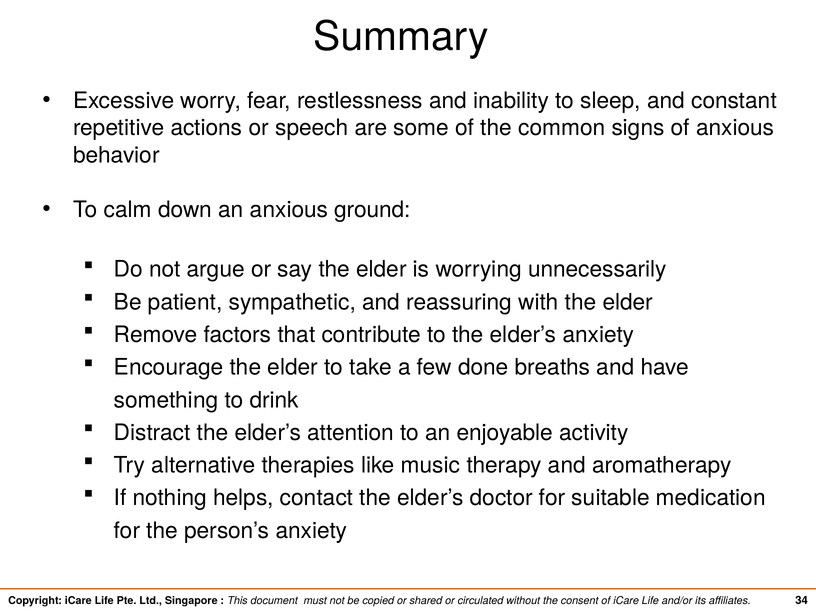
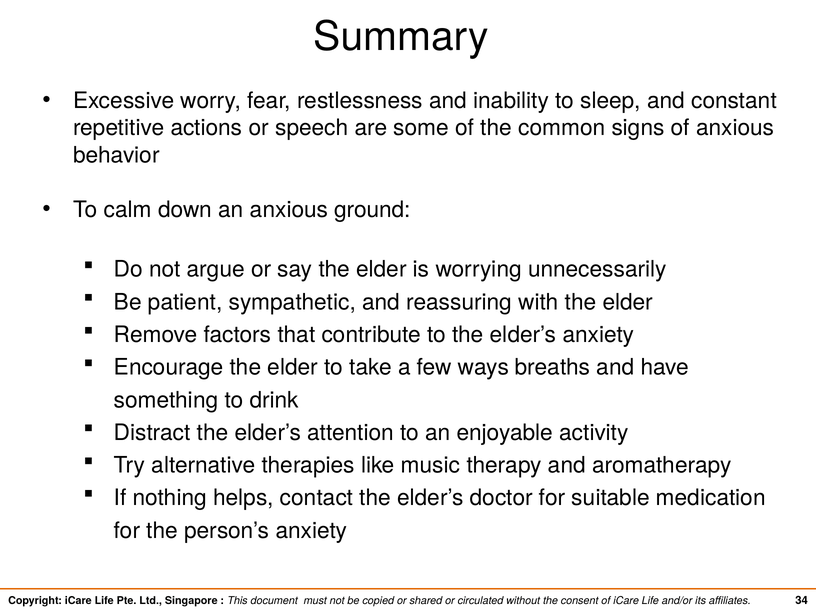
done: done -> ways
